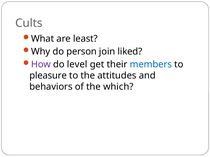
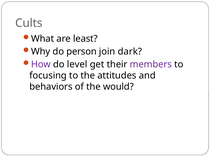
liked: liked -> dark
members colour: blue -> purple
pleasure: pleasure -> focusing
which: which -> would
